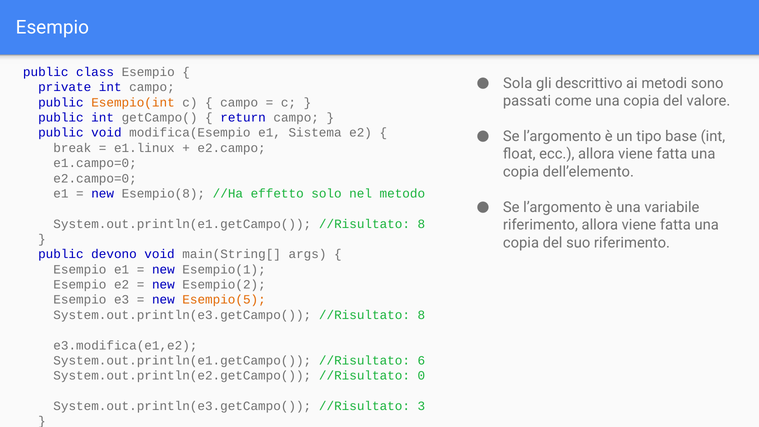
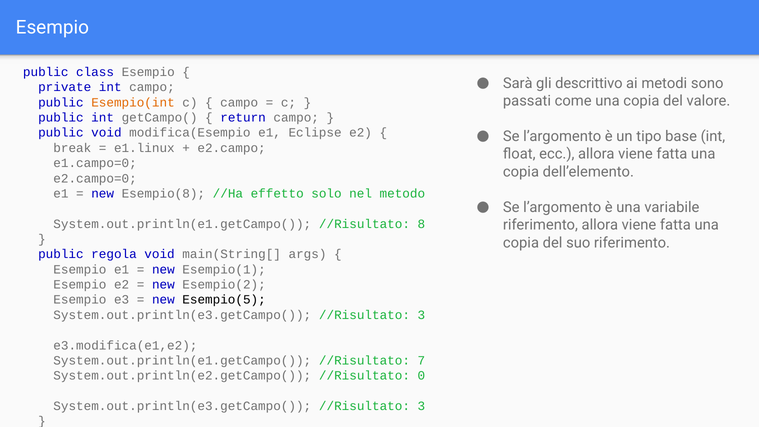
Sola: Sola -> Sarà
Sistema: Sistema -> Eclipse
devono: devono -> regola
Esempio(5 colour: orange -> black
8 at (421, 315): 8 -> 3
6: 6 -> 7
